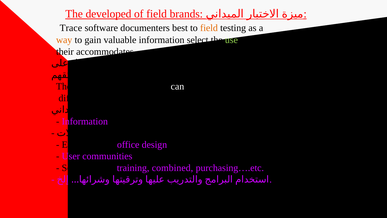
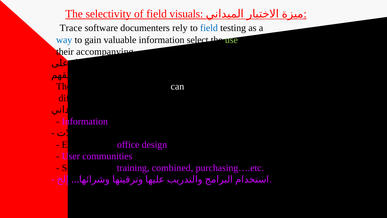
developed: developed -> selectivity
brands: brands -> visuals
best: best -> rely
field at (209, 28) colour: orange -> blue
way colour: orange -> blue
accommodates: accommodates -> accompanying
